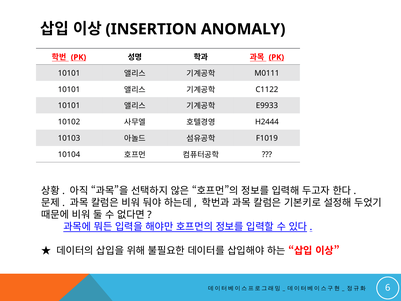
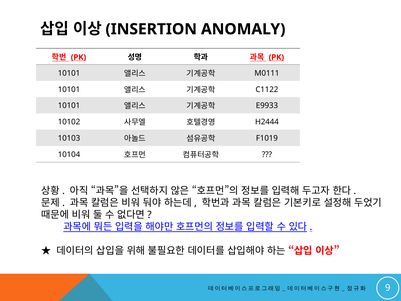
6: 6 -> 9
